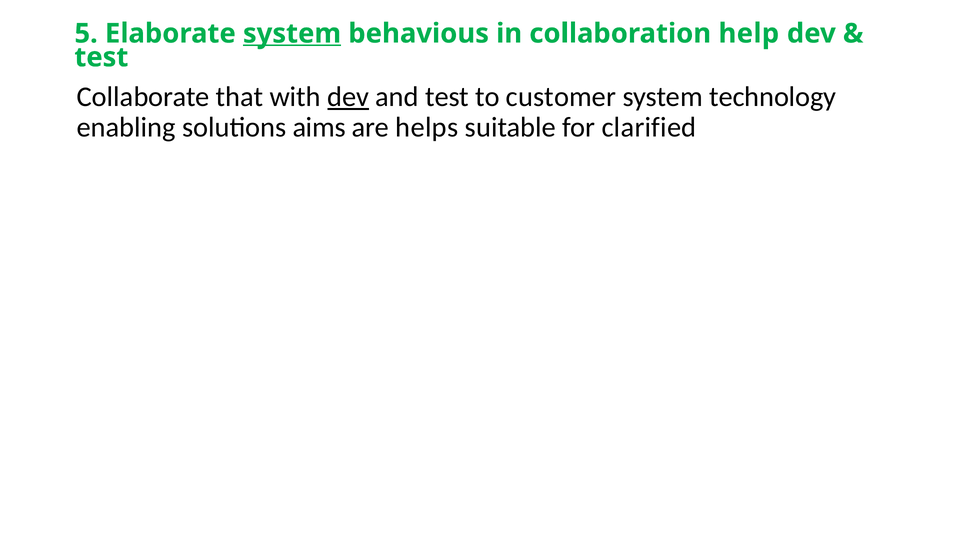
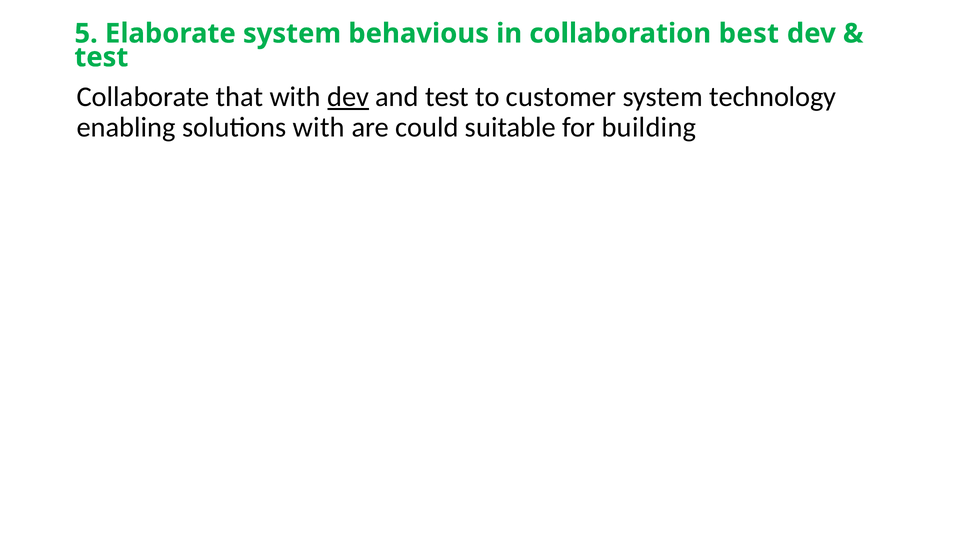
system at (292, 34) underline: present -> none
help: help -> best
solutions aims: aims -> with
helps: helps -> could
clarified: clarified -> building
